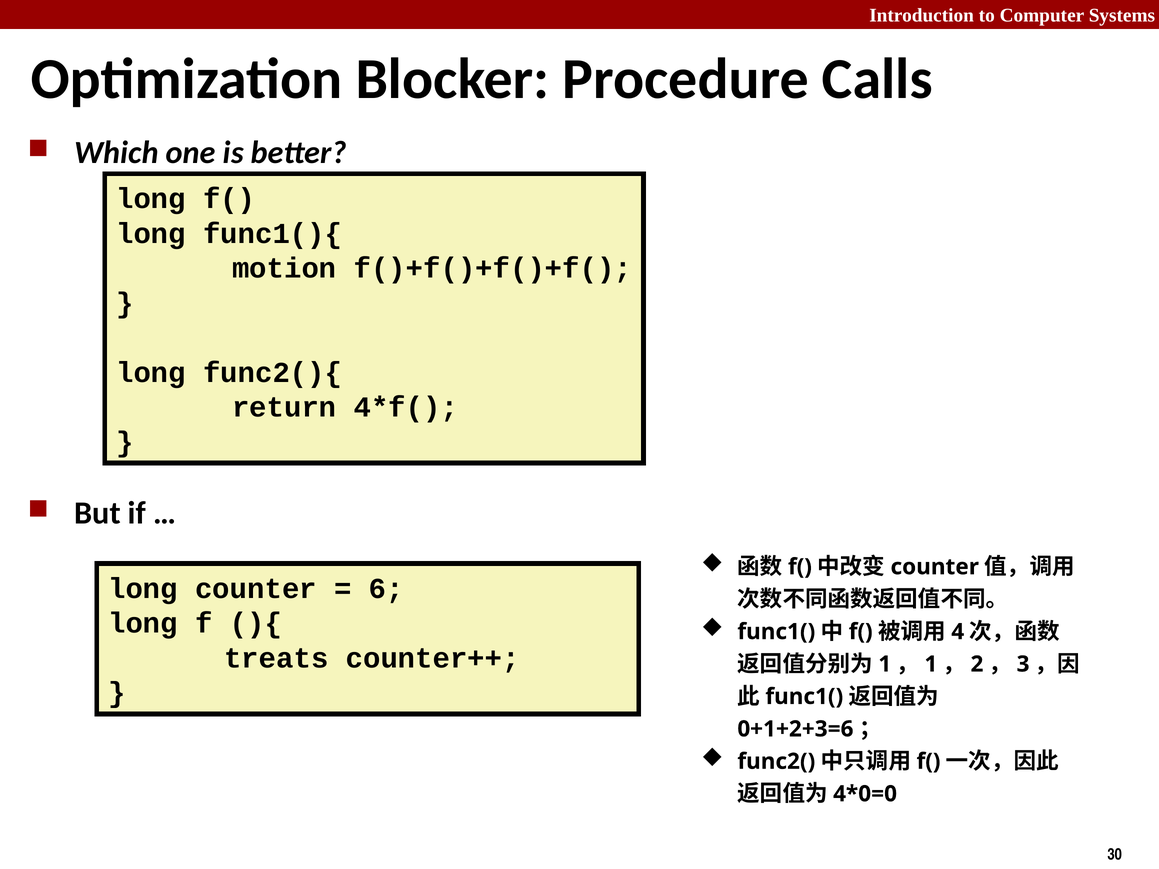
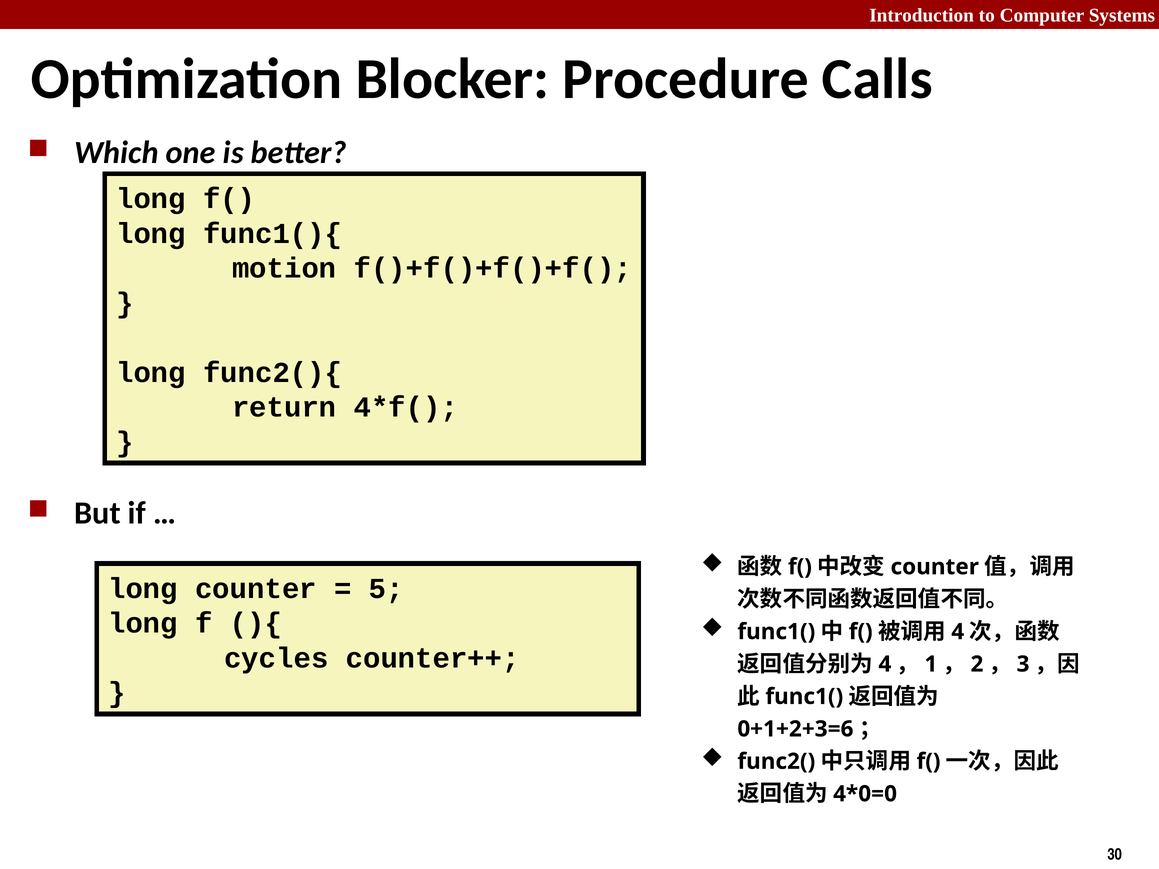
6: 6 -> 5
treats: treats -> cycles
1 at (885, 664): 1 -> 4
